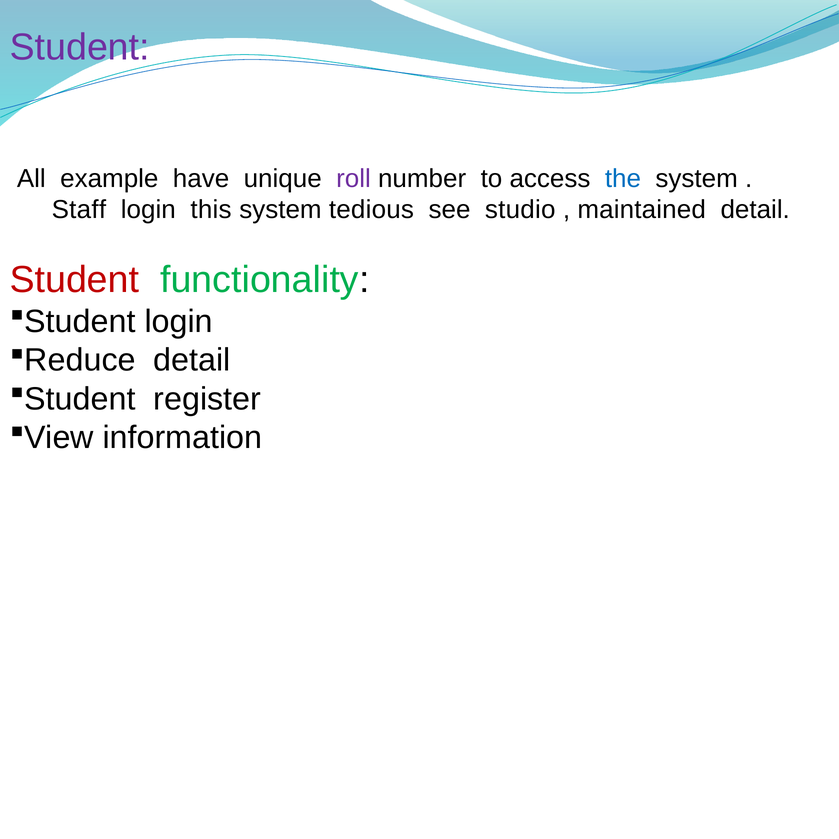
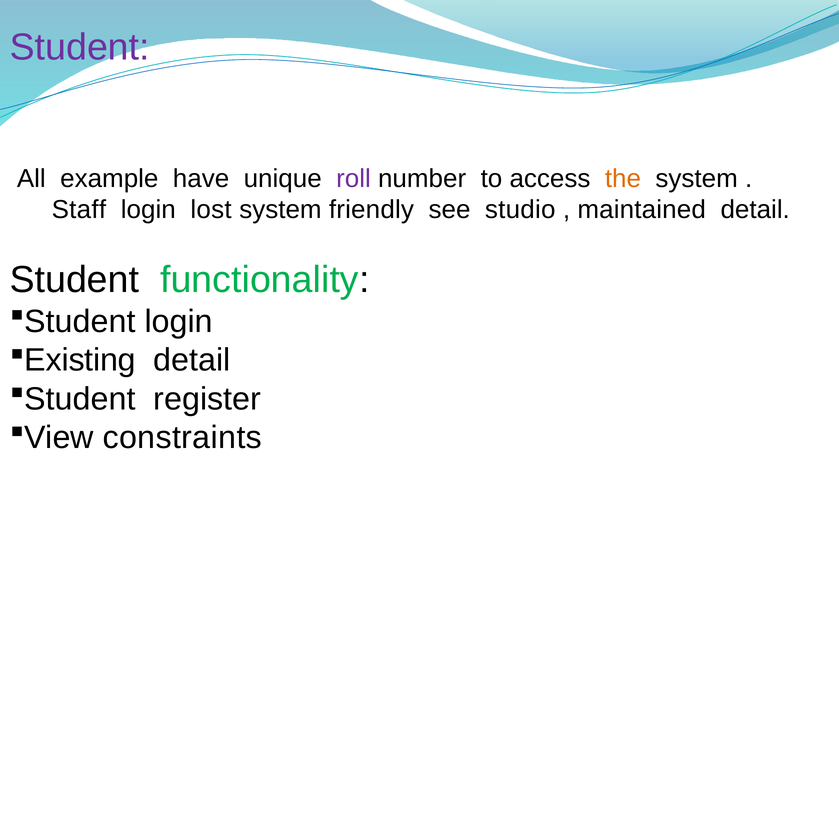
the colour: blue -> orange
this: this -> lost
tedious: tedious -> friendly
Student at (74, 280) colour: red -> black
Reduce: Reduce -> Existing
information: information -> constraints
